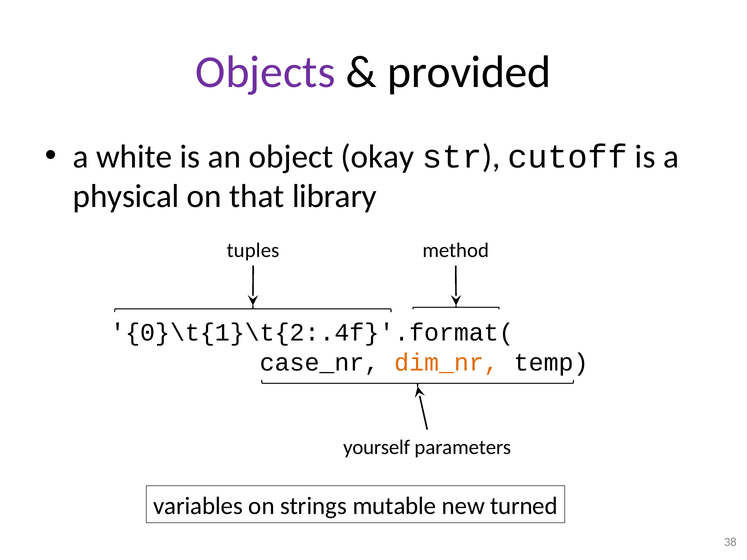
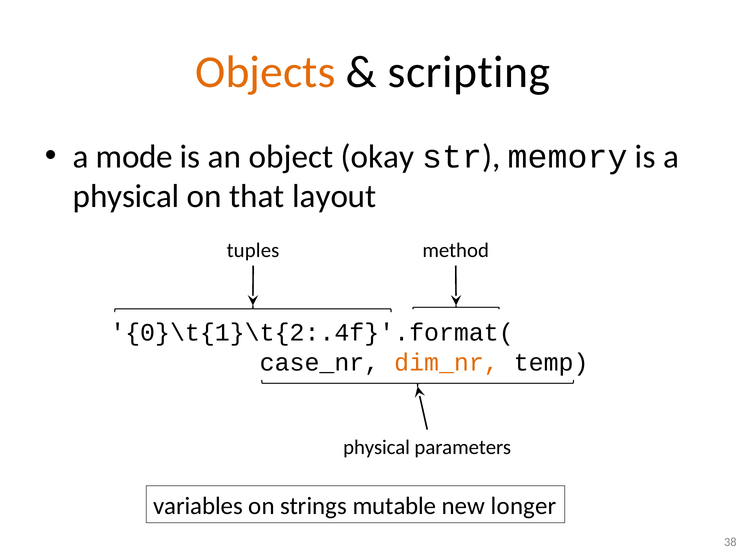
Objects colour: purple -> orange
provided: provided -> scripting
white: white -> mode
cutoff: cutoff -> memory
library: library -> layout
yourself at (377, 447): yourself -> physical
turned: turned -> longer
